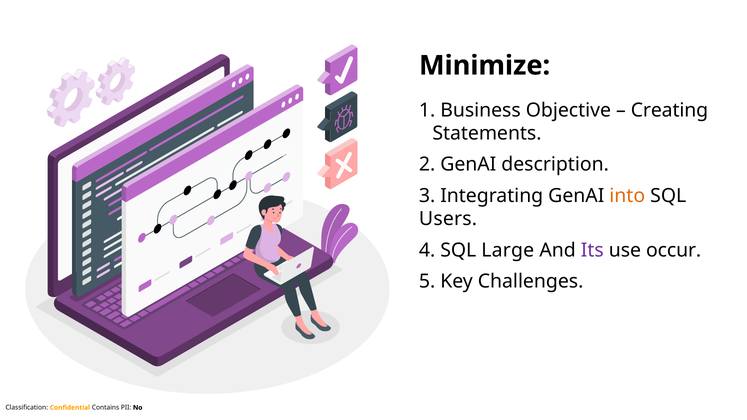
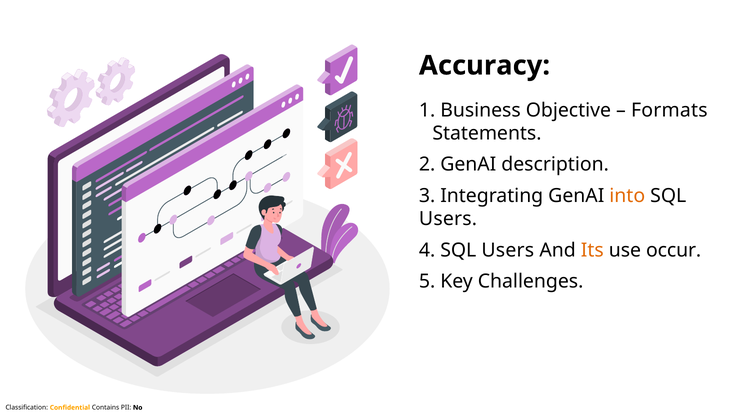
Minimize: Minimize -> Accuracy
Creating: Creating -> Formats
4 SQL Large: Large -> Users
Its colour: purple -> orange
